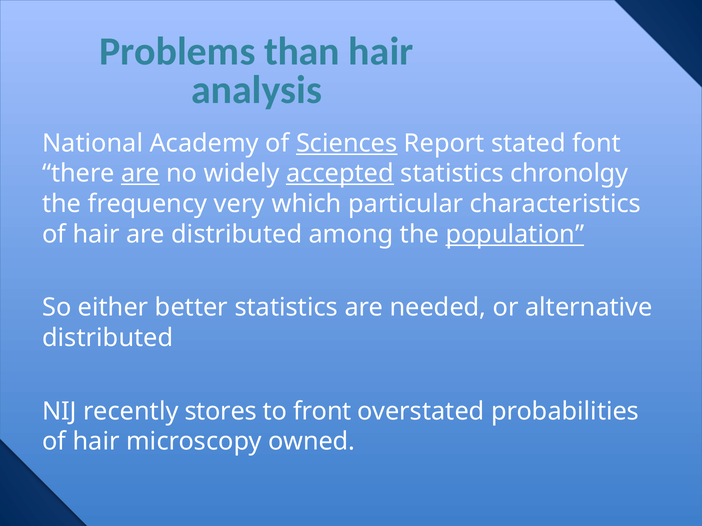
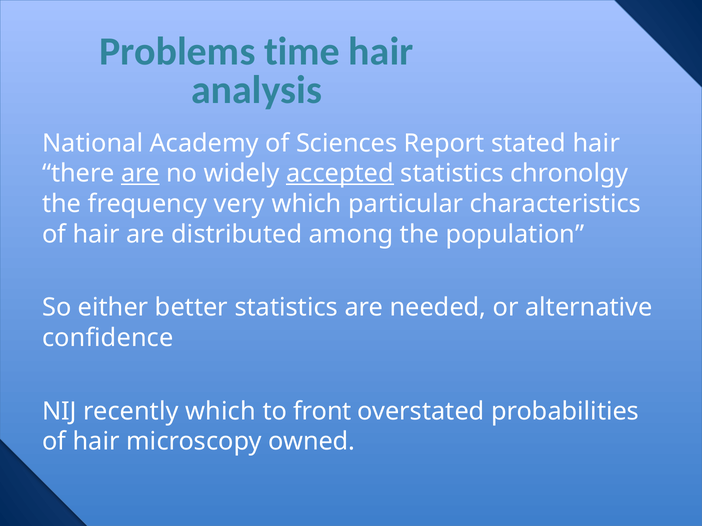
than: than -> time
Sciences underline: present -> none
stated font: font -> hair
population underline: present -> none
distributed at (108, 338): distributed -> confidence
recently stores: stores -> which
